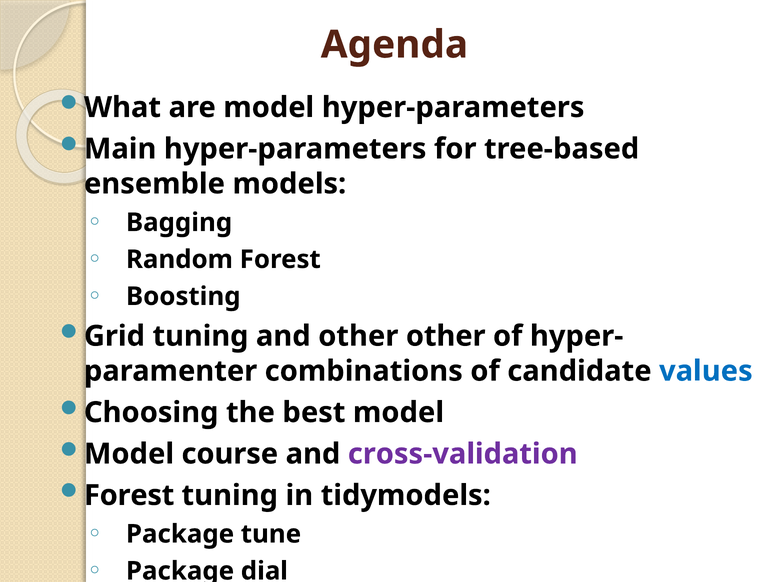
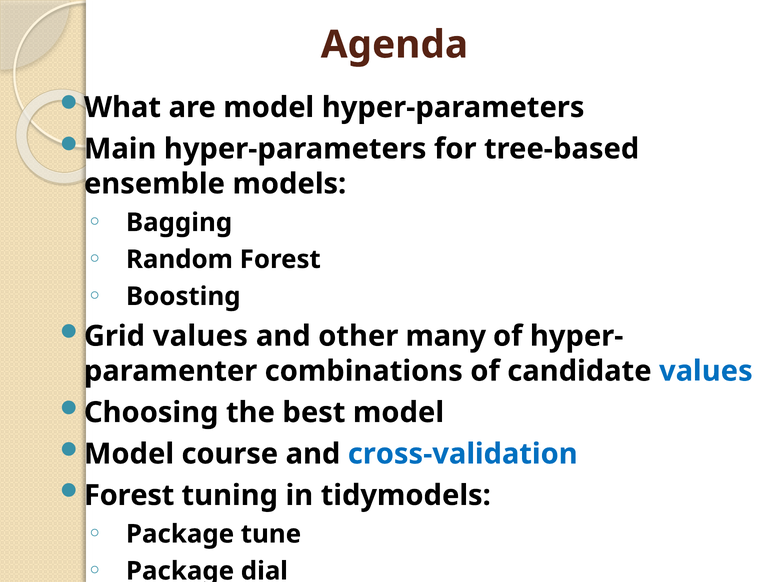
Grid tuning: tuning -> values
other other: other -> many
cross-validation colour: purple -> blue
